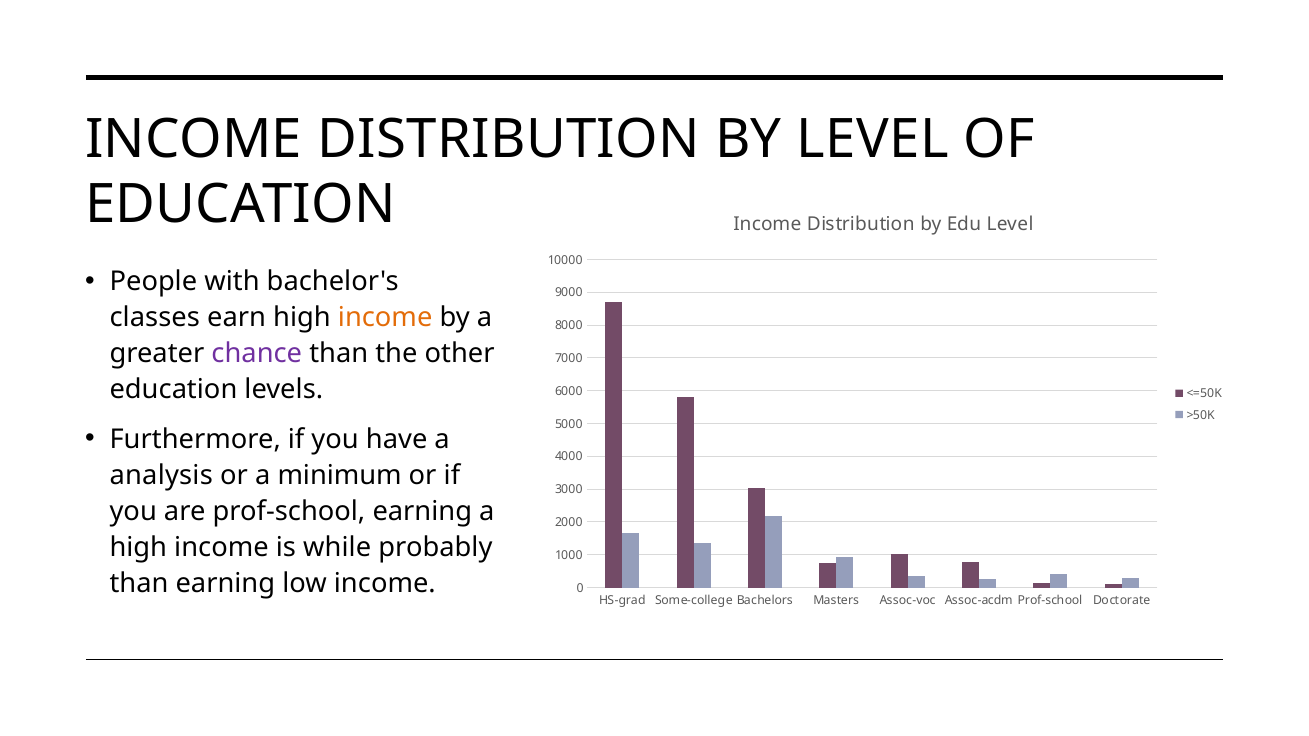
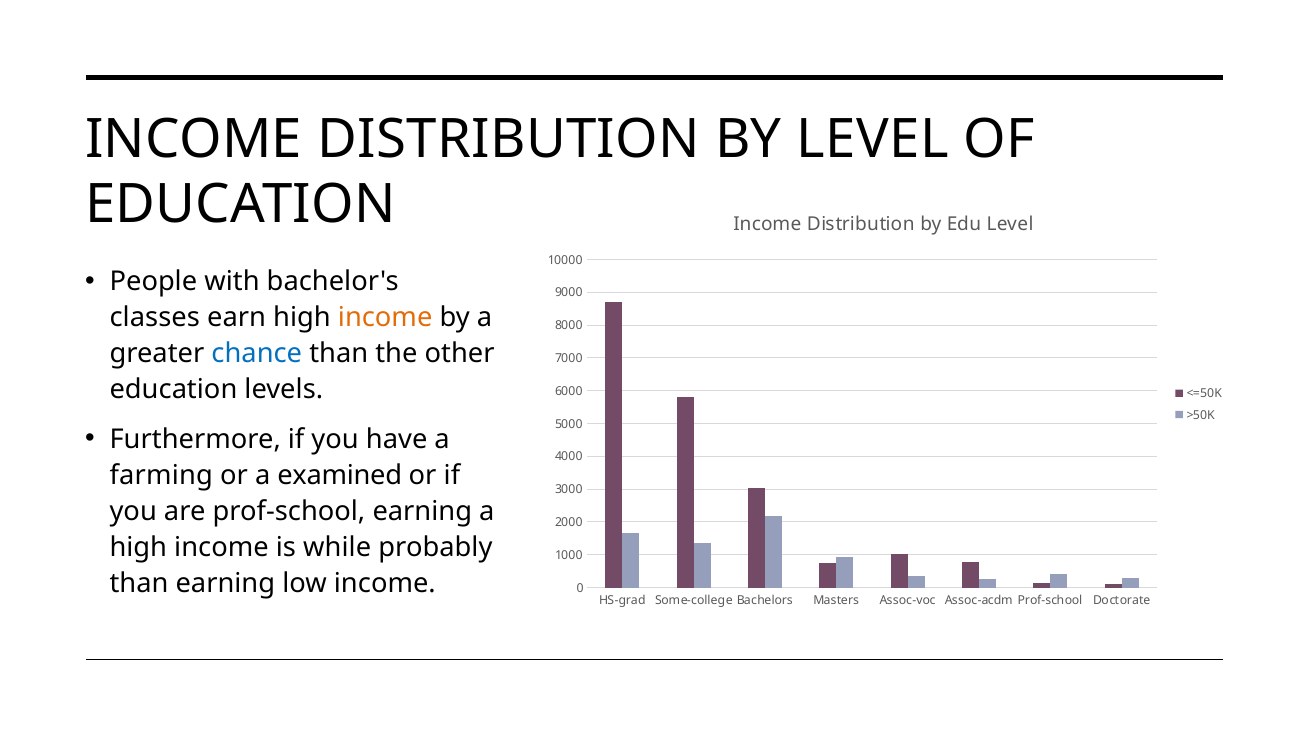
chance colour: purple -> blue
analysis: analysis -> farming
minimum: minimum -> examined
